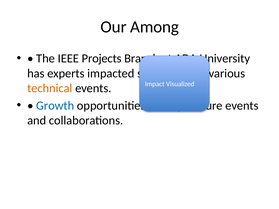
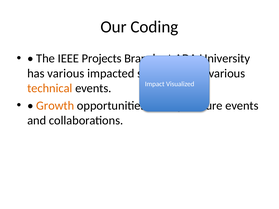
Among: Among -> Coding
has experts: experts -> various
Growth colour: blue -> orange
